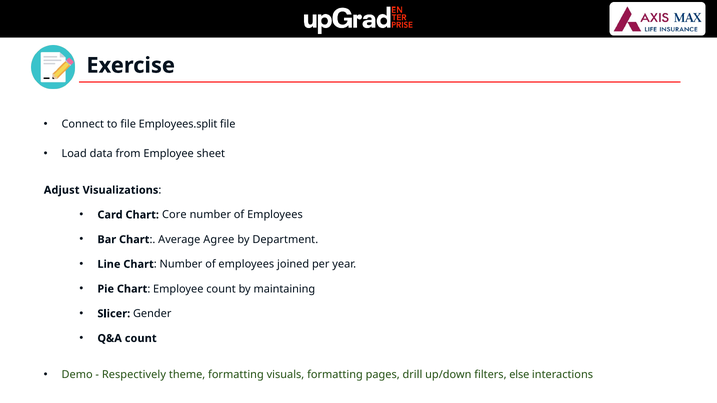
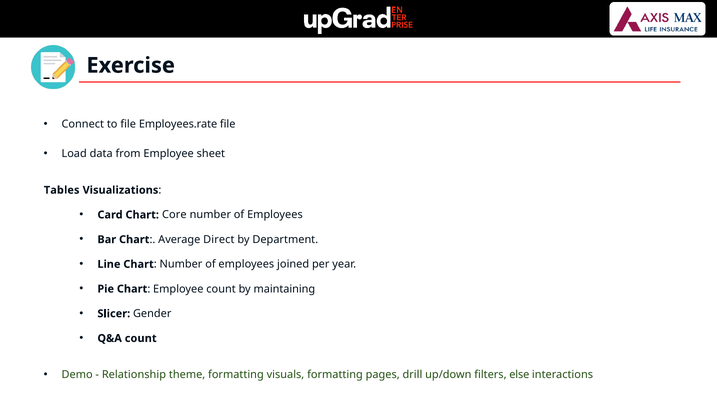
Employees.split: Employees.split -> Employees.rate
Adjust: Adjust -> Tables
Agree: Agree -> Direct
Respectively: Respectively -> Relationship
